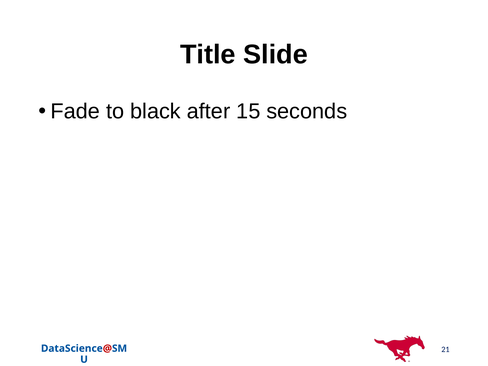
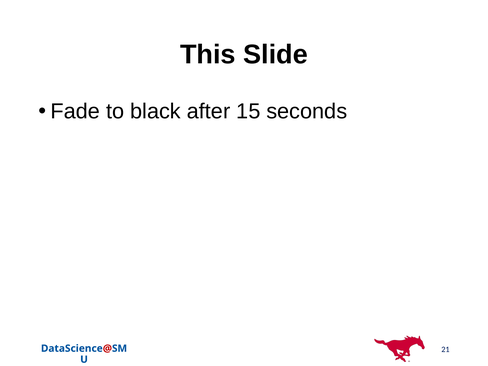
Title: Title -> This
